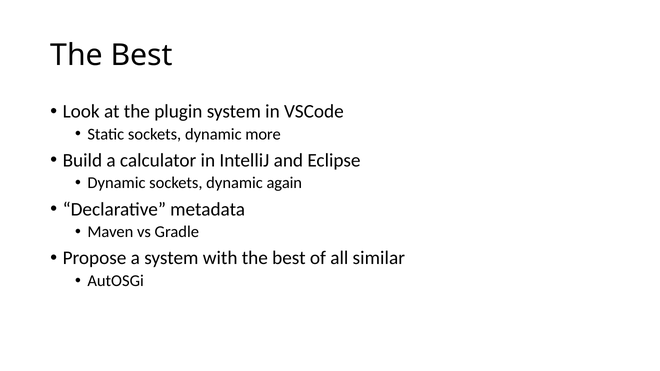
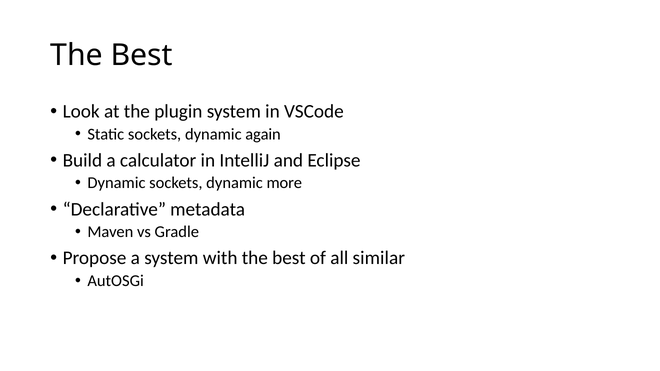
more: more -> again
again: again -> more
